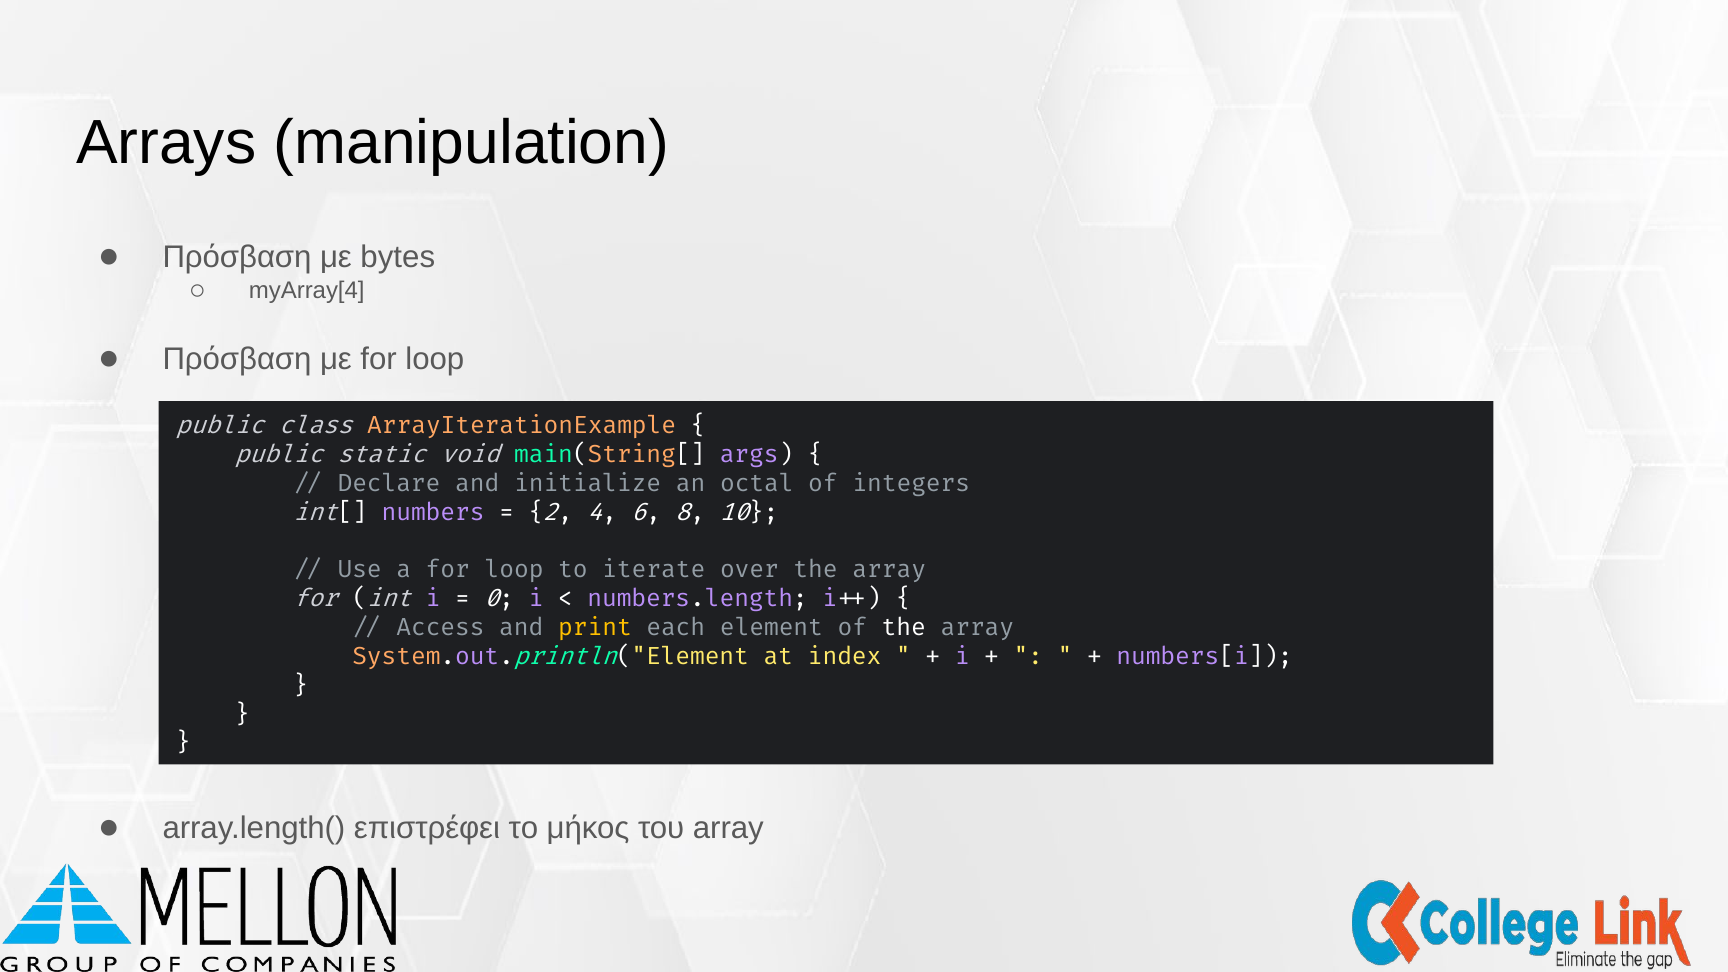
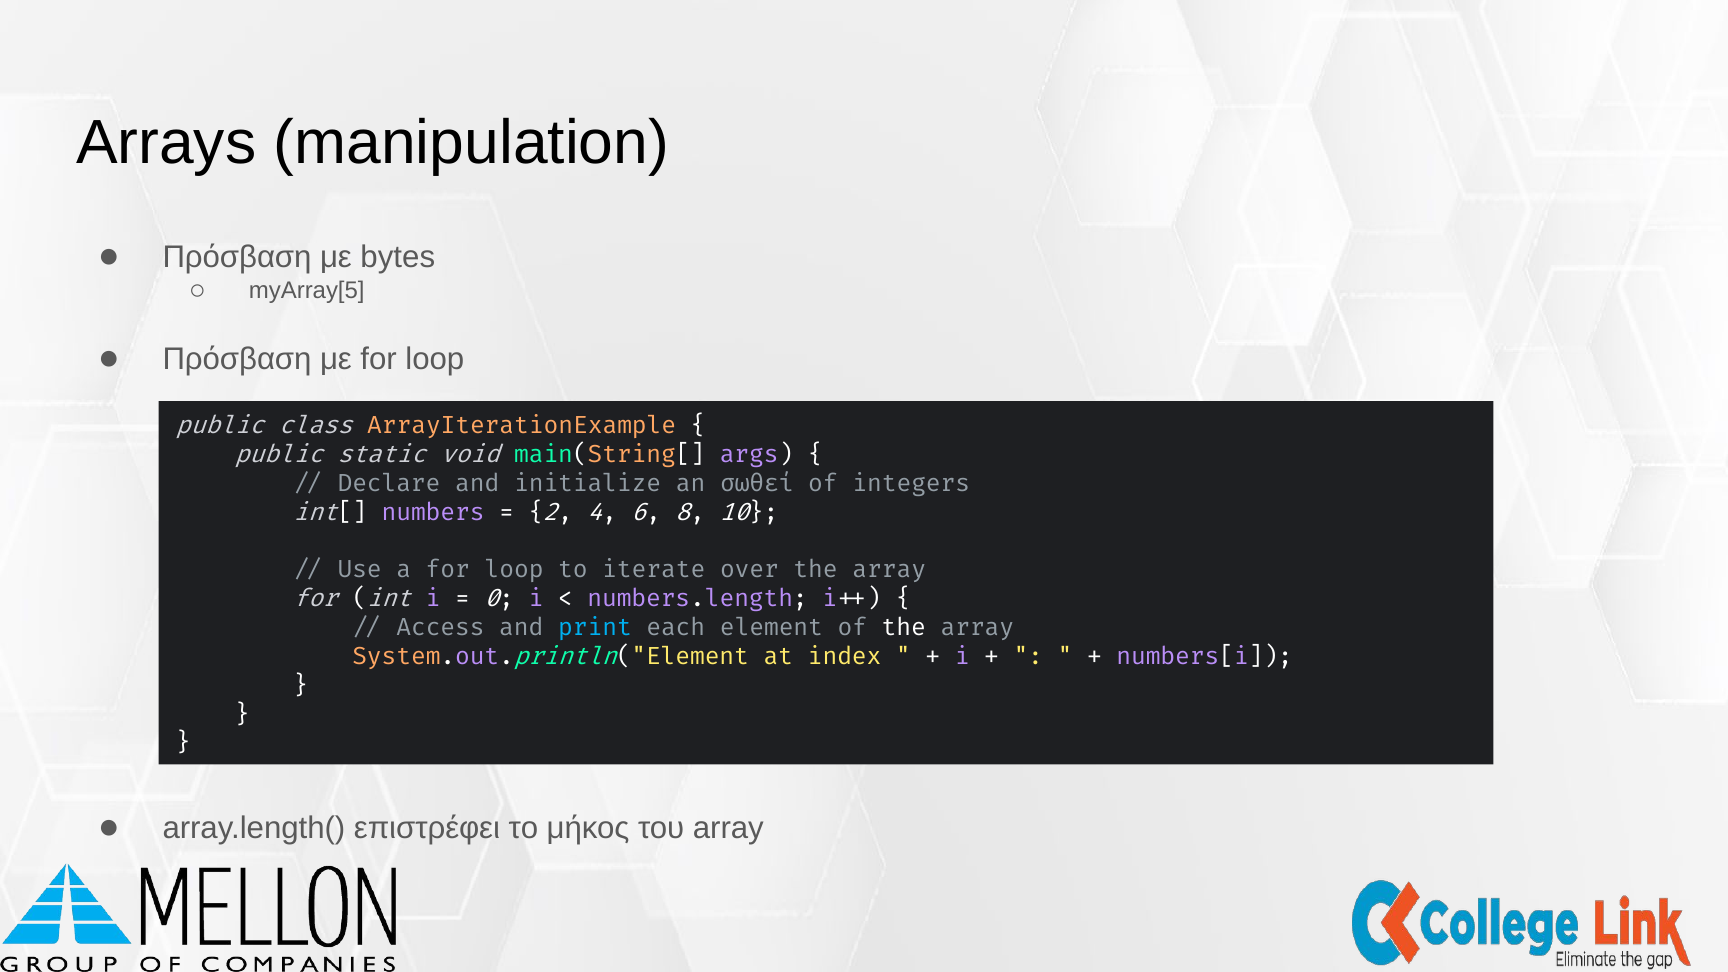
myArray[4: myArray[4 -> myArray[5
octal: octal -> σωθεί
print colour: yellow -> light blue
